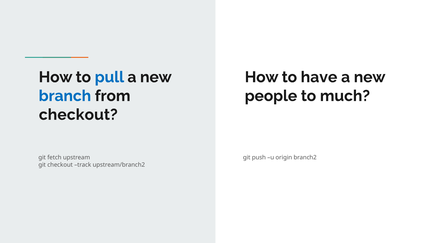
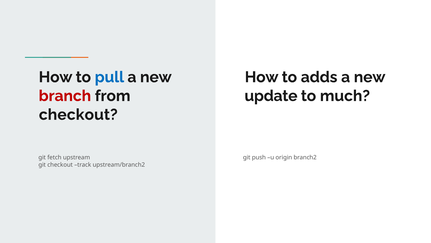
have: have -> adds
branch colour: blue -> red
people: people -> update
